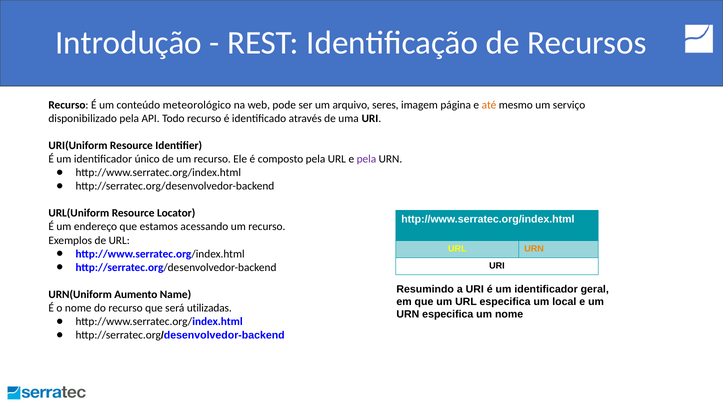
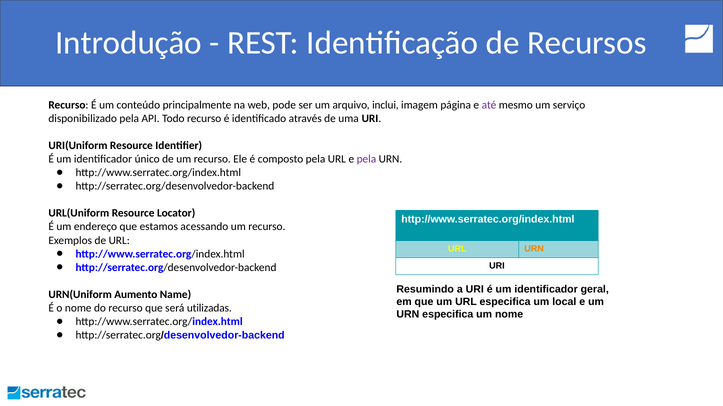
meteorológico: meteorológico -> principalmente
seres: seres -> inclui
até colour: orange -> purple
